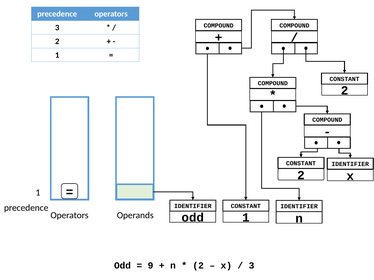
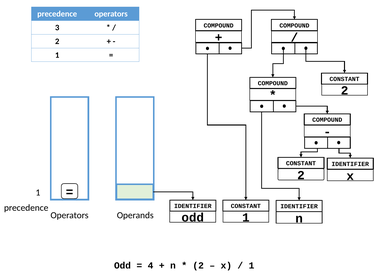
9: 9 -> 4
3 at (252, 266): 3 -> 1
